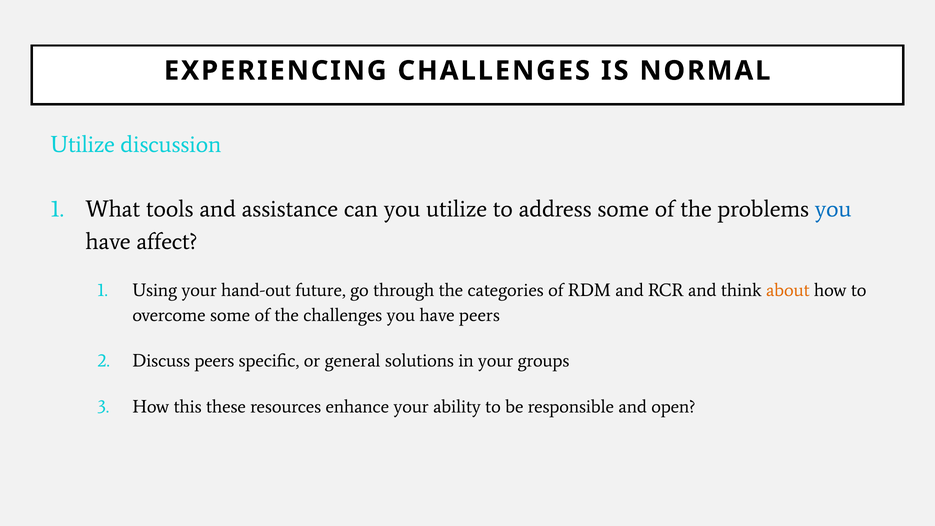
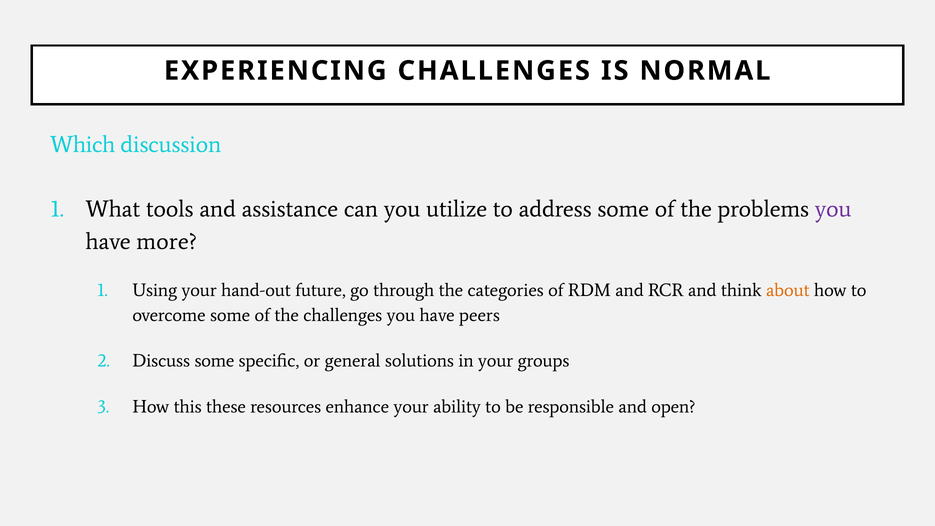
Utilize at (83, 145): Utilize -> Which
you at (833, 209) colour: blue -> purple
affect: affect -> more
Discuss peers: peers -> some
